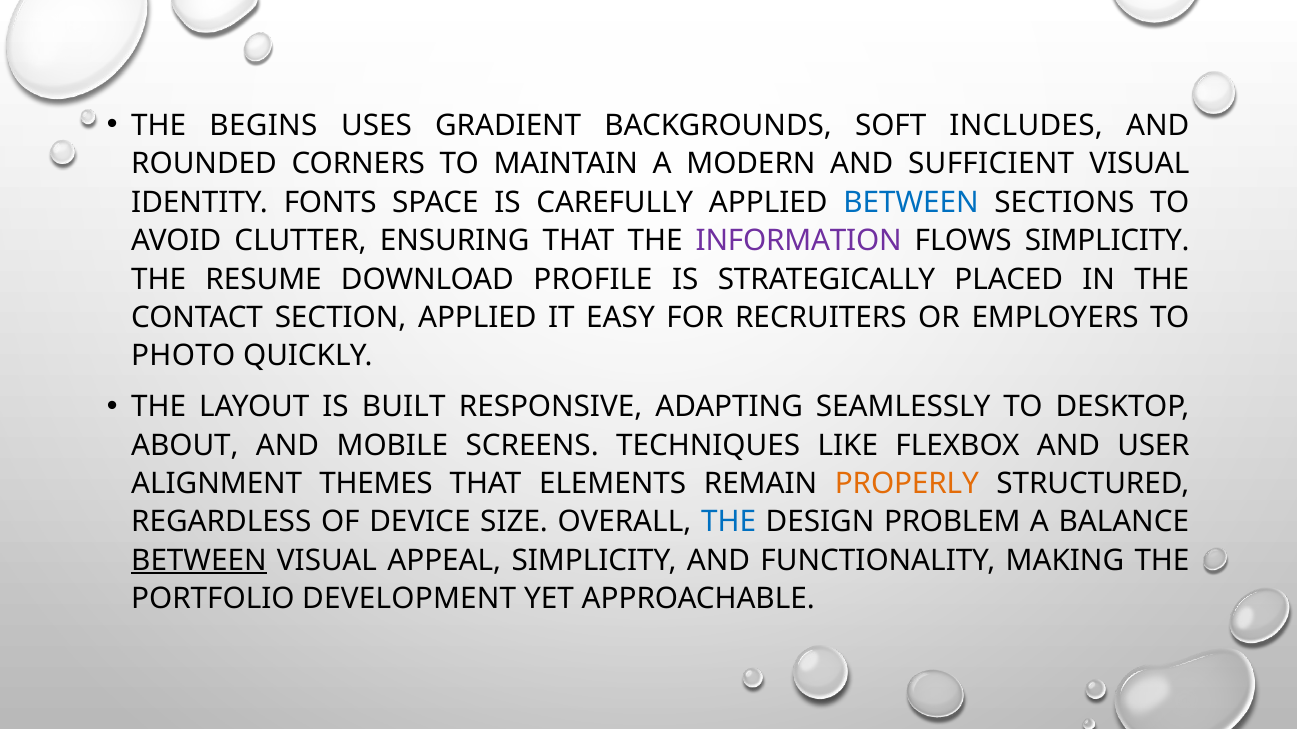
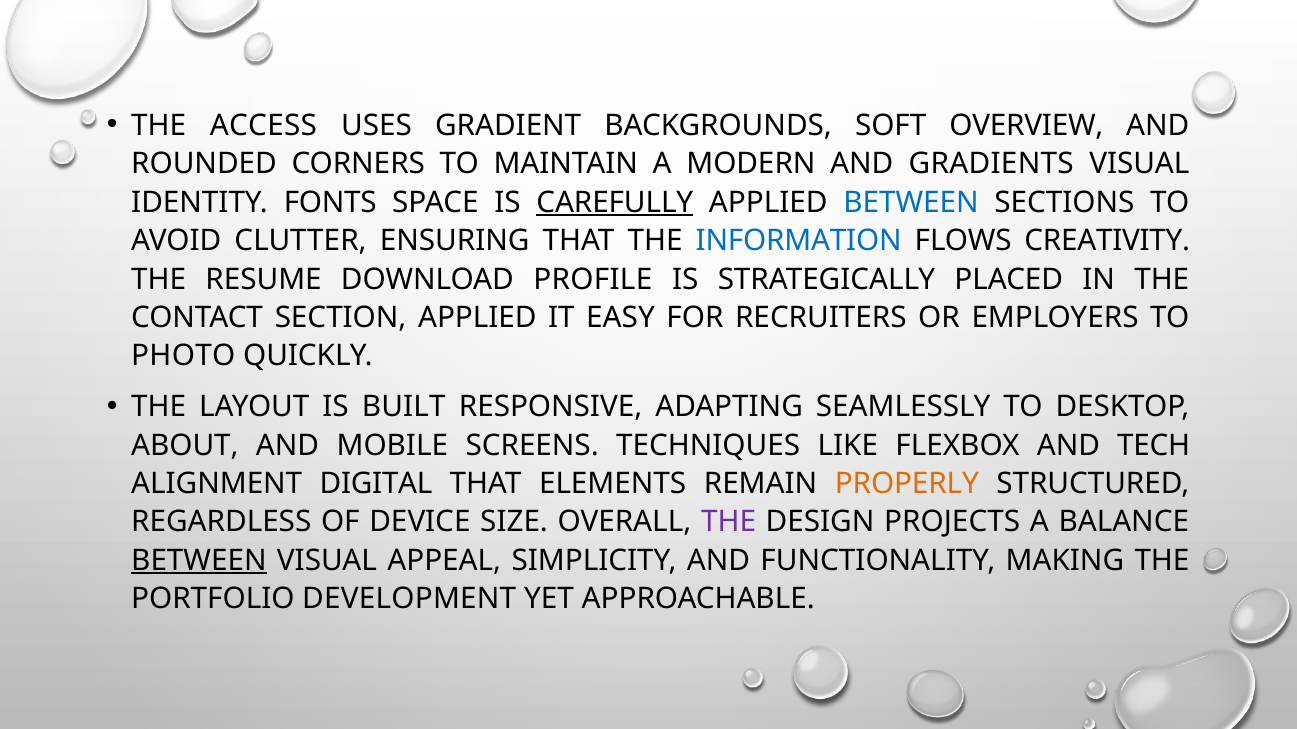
BEGINS: BEGINS -> ACCESS
INCLUDES: INCLUDES -> OVERVIEW
SUFFICIENT: SUFFICIENT -> GRADIENTS
CAREFULLY underline: none -> present
INFORMATION colour: purple -> blue
FLOWS SIMPLICITY: SIMPLICITY -> CREATIVITY
USER: USER -> TECH
THEMES: THEMES -> DIGITAL
THE at (729, 523) colour: blue -> purple
PROBLEM: PROBLEM -> PROJECTS
